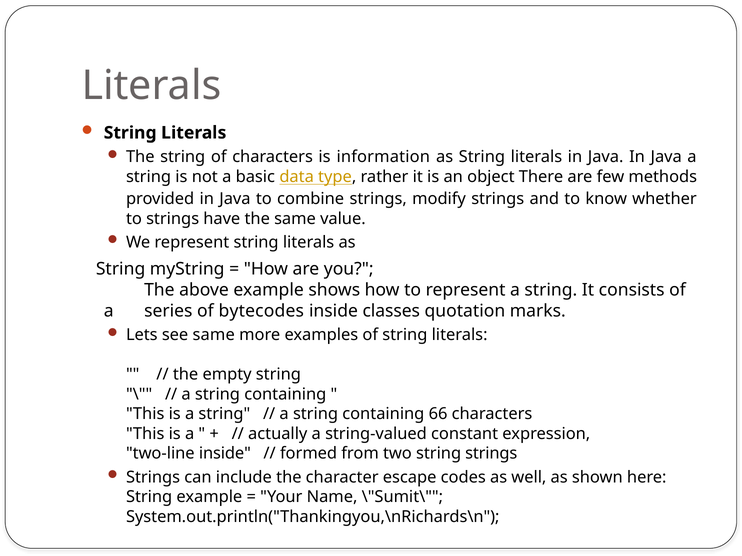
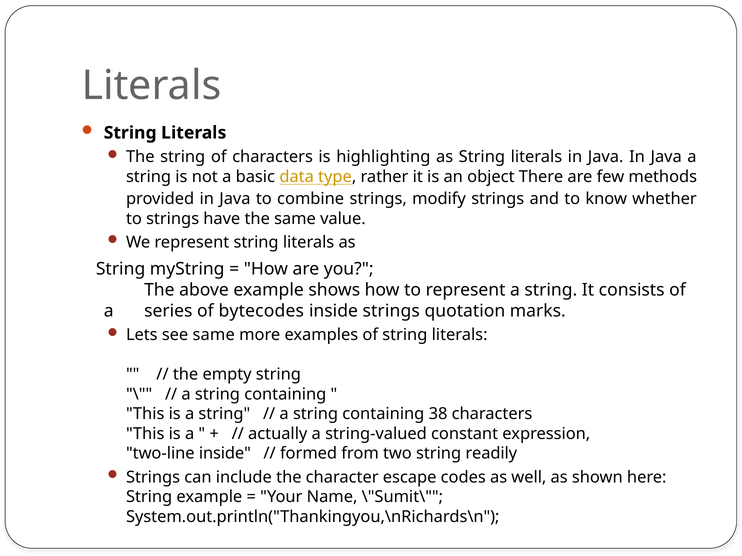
information: information -> highlighting
inside classes: classes -> strings
66: 66 -> 38
string strings: strings -> readily
